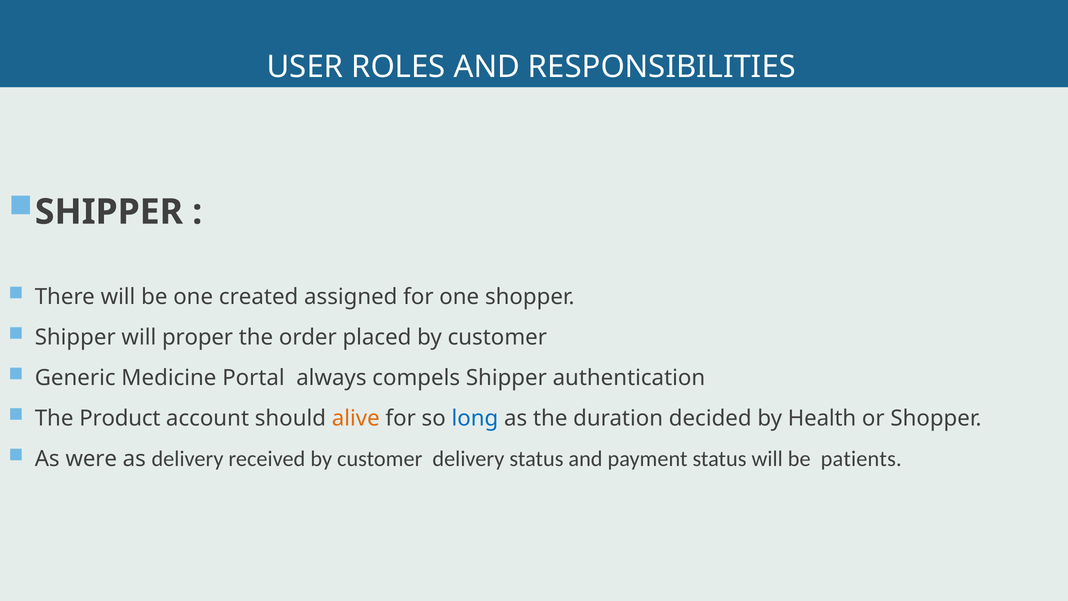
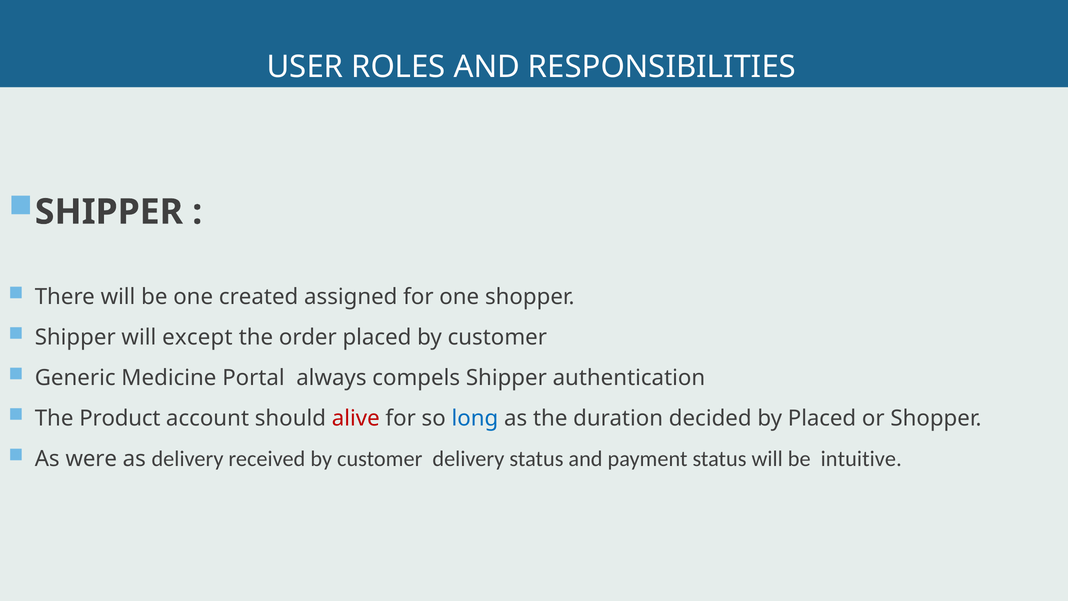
proper: proper -> except
alive colour: orange -> red
by Health: Health -> Placed
patients: patients -> intuitive
